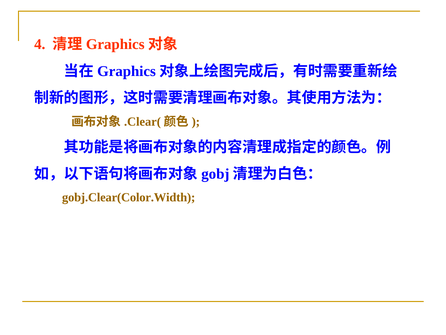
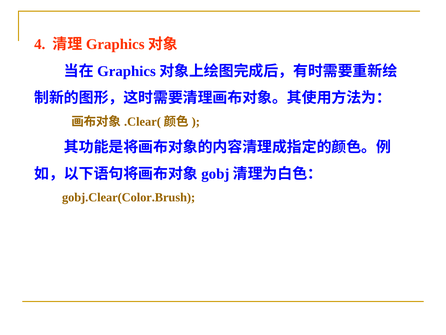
gobj.Clear(Color.Width: gobj.Clear(Color.Width -> gobj.Clear(Color.Brush
